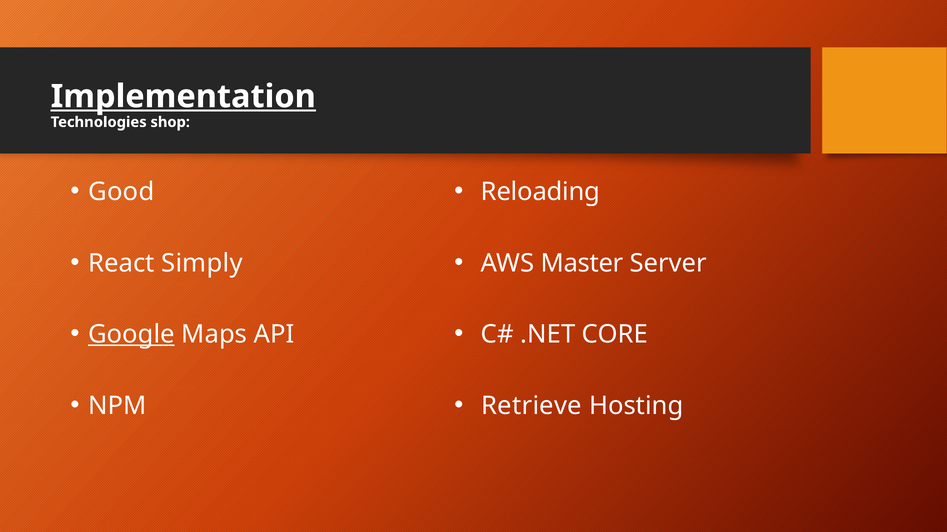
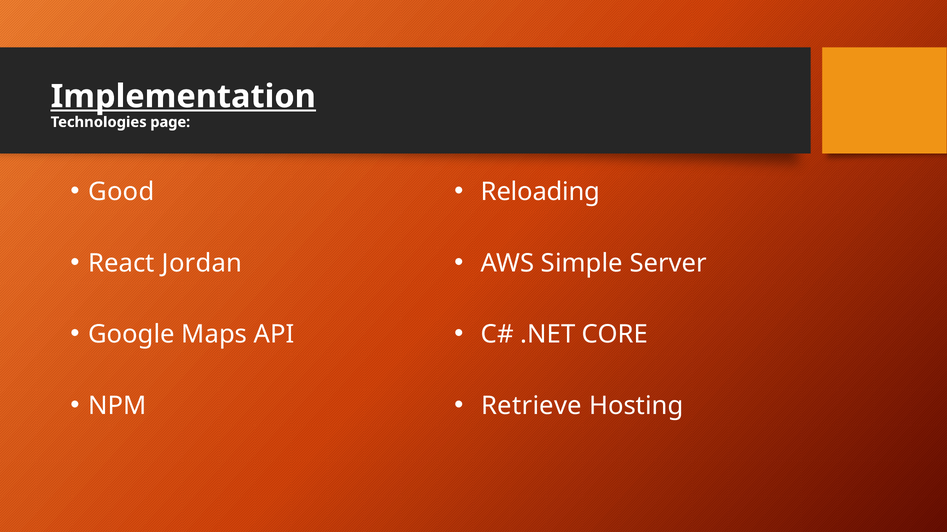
shop: shop -> page
Simply: Simply -> Jordan
Master: Master -> Simple
Google underline: present -> none
